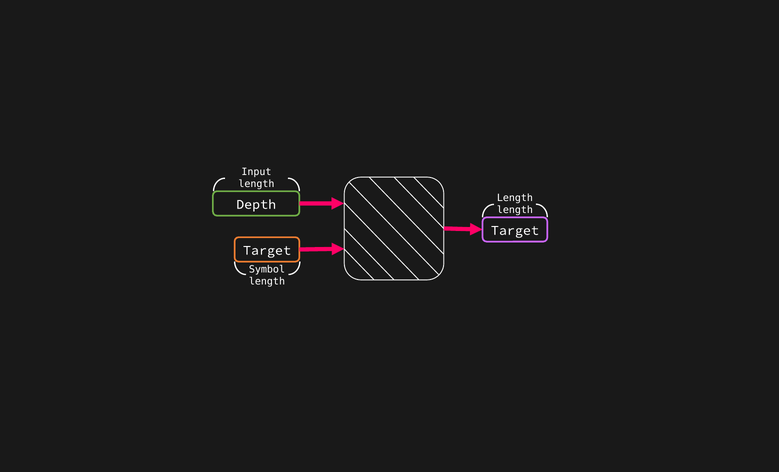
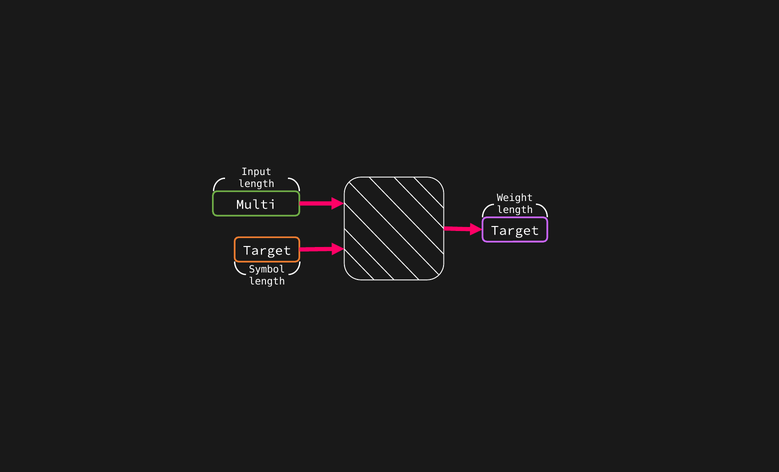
Length at (515, 198): Length -> Weight
Depth: Depth -> Multi
